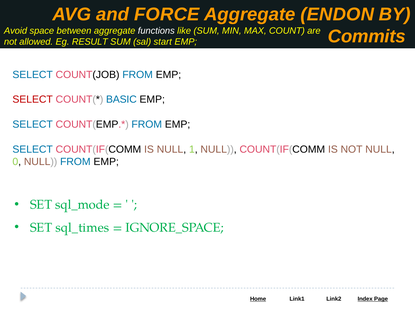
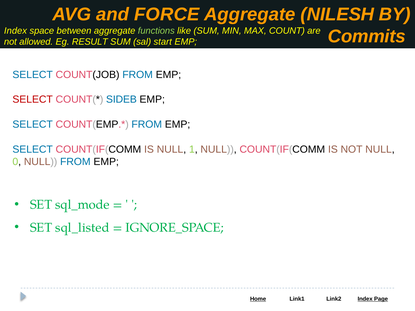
ENDON: ENDON -> NILESH
Avoid at (16, 31): Avoid -> Index
functions colour: white -> light green
BASIC: BASIC -> SIDEB
sql_times: sql_times -> sql_listed
